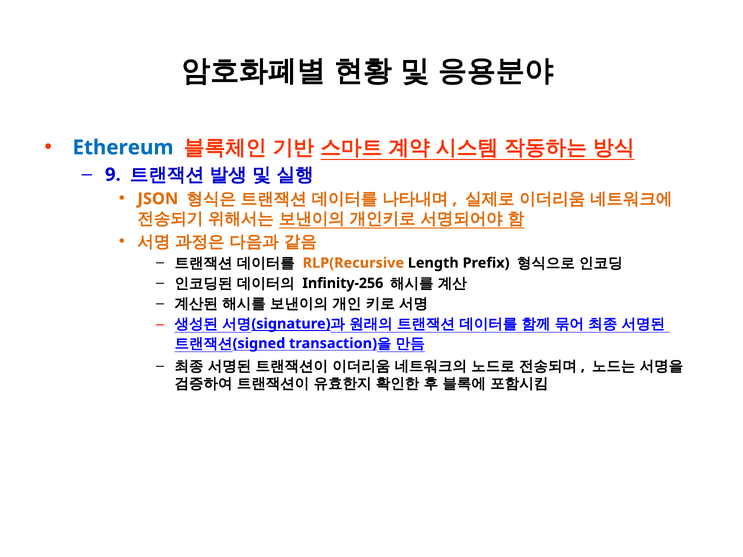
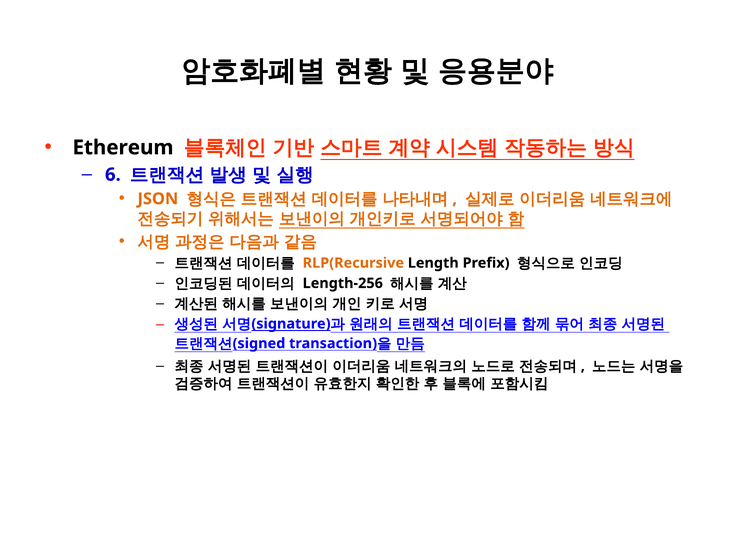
Ethereum colour: blue -> black
9: 9 -> 6
Infinity-256: Infinity-256 -> Length-256
